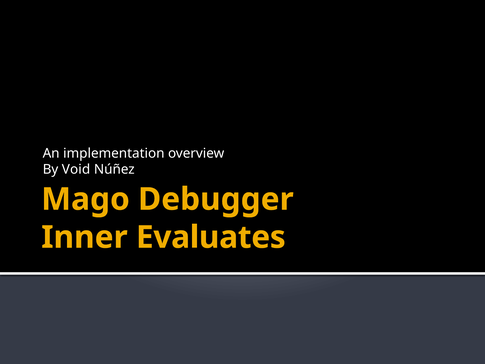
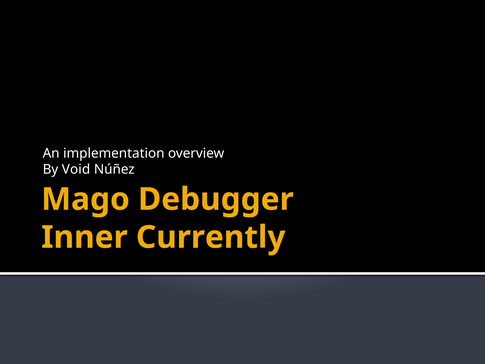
Evaluates: Evaluates -> Currently
